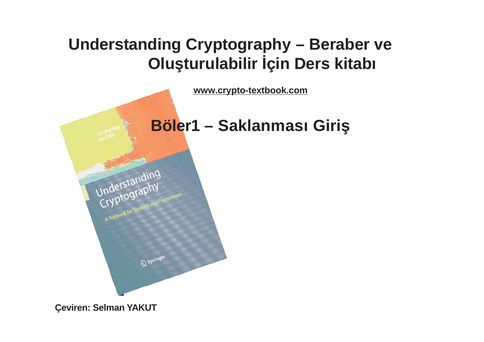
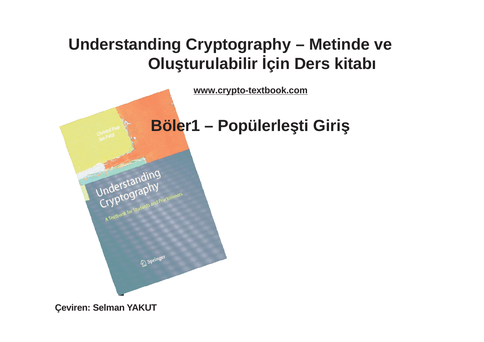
Beraber: Beraber -> Metinde
Saklanması: Saklanması -> Popülerleşti
